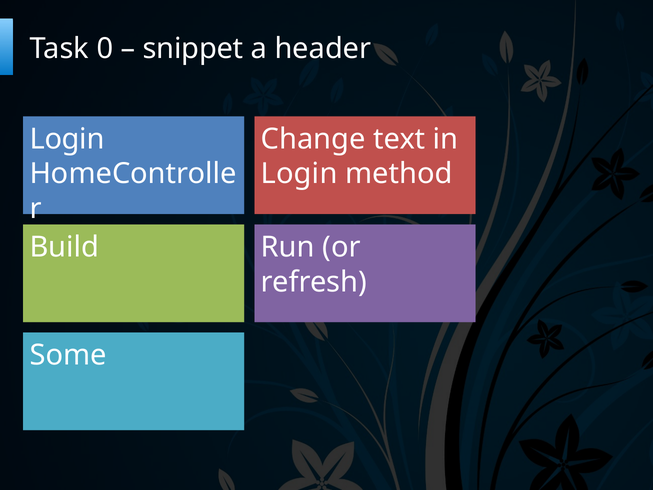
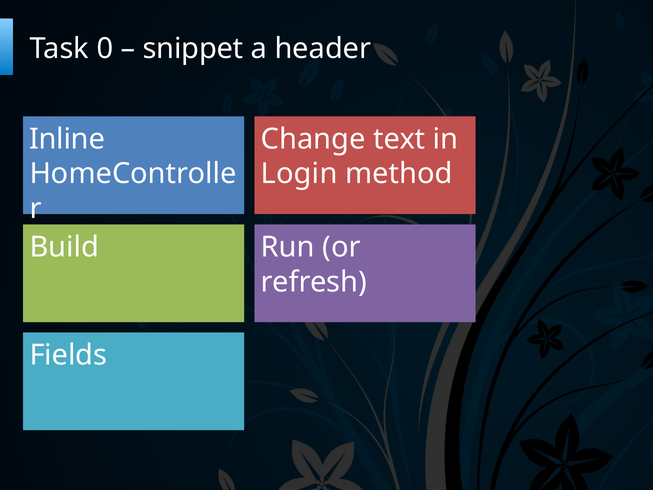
Login at (67, 139): Login -> Inline
Some: Some -> Fields
